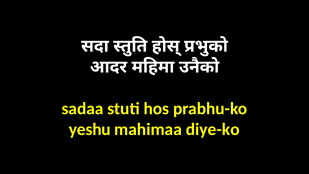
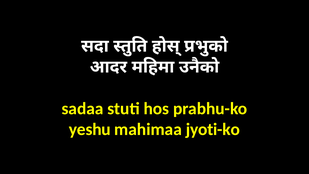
diye-ko: diye-ko -> jyoti-ko
